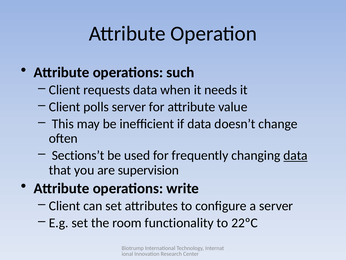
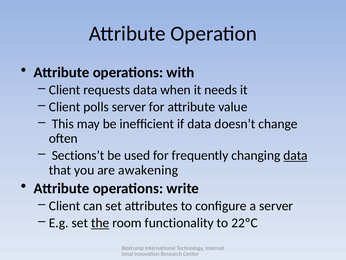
such: such -> with
supervision: supervision -> awakening
the underline: none -> present
